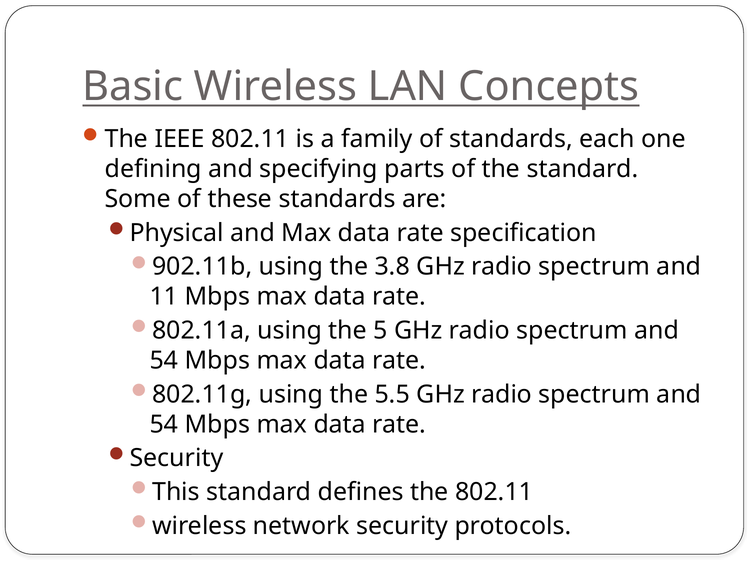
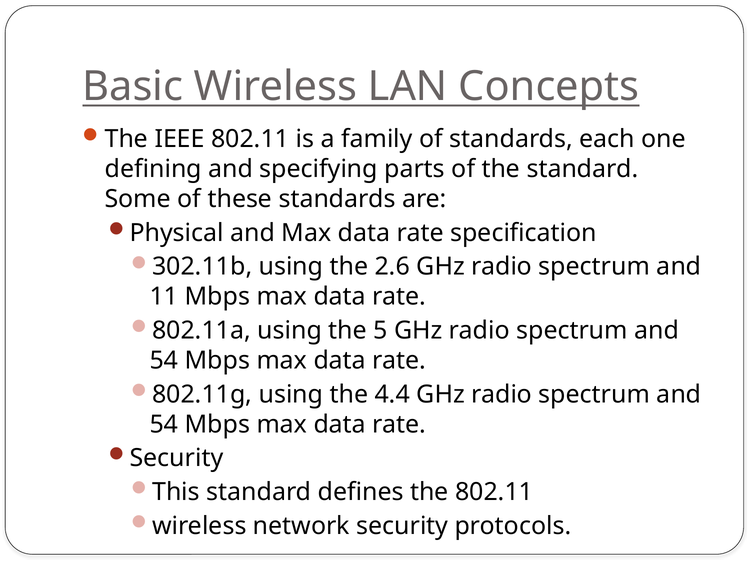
902.11b: 902.11b -> 302.11b
3.8: 3.8 -> 2.6
5.5: 5.5 -> 4.4
